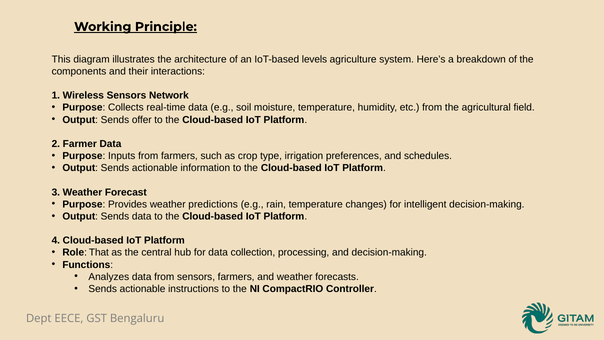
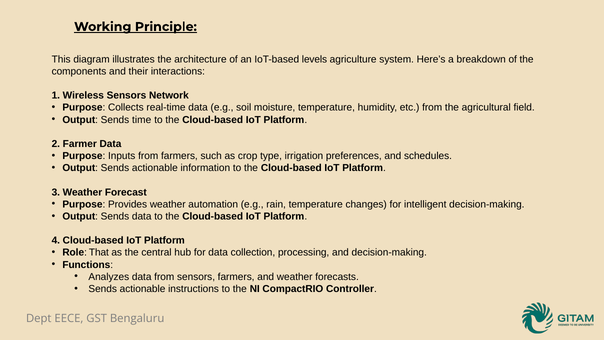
offer: offer -> time
predictions: predictions -> automation
